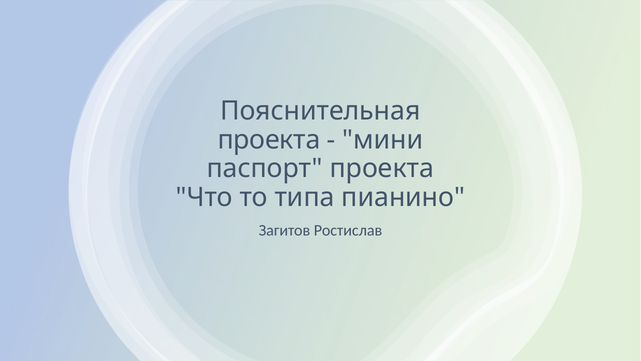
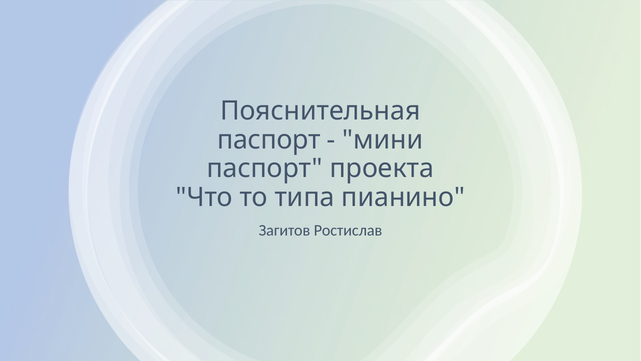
проекта at (269, 140): проекта -> паспорт
